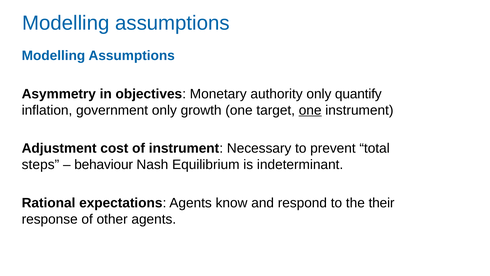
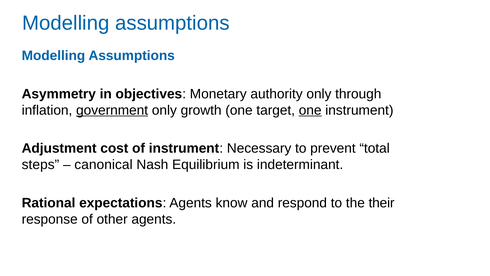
quantify: quantify -> through
government underline: none -> present
behaviour: behaviour -> canonical
